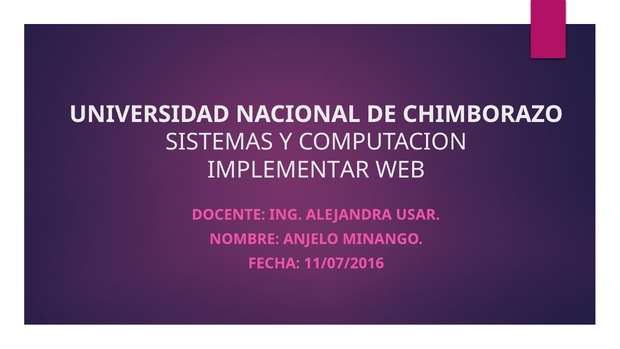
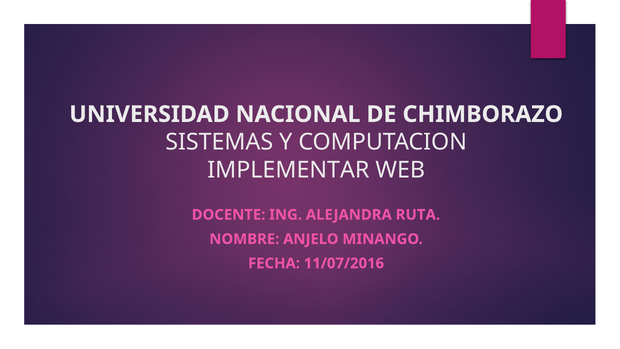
USAR: USAR -> RUTA
